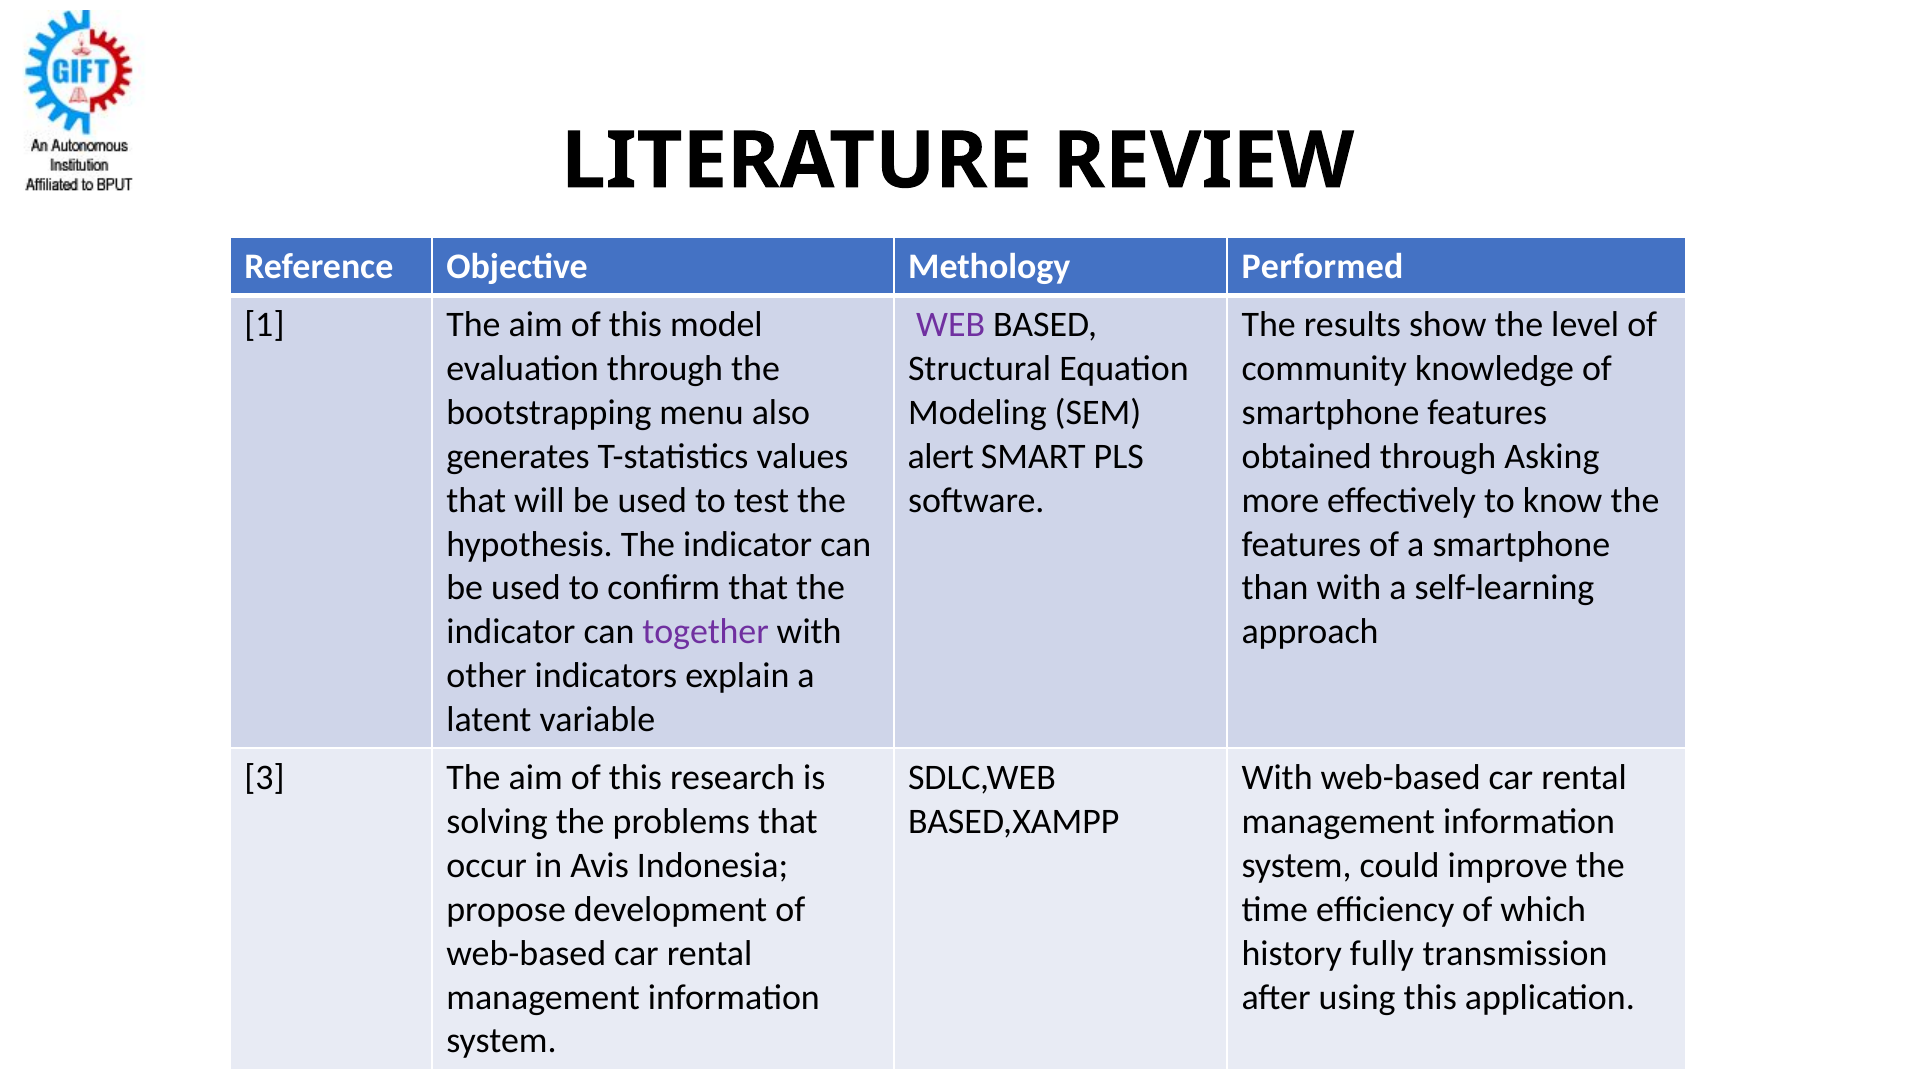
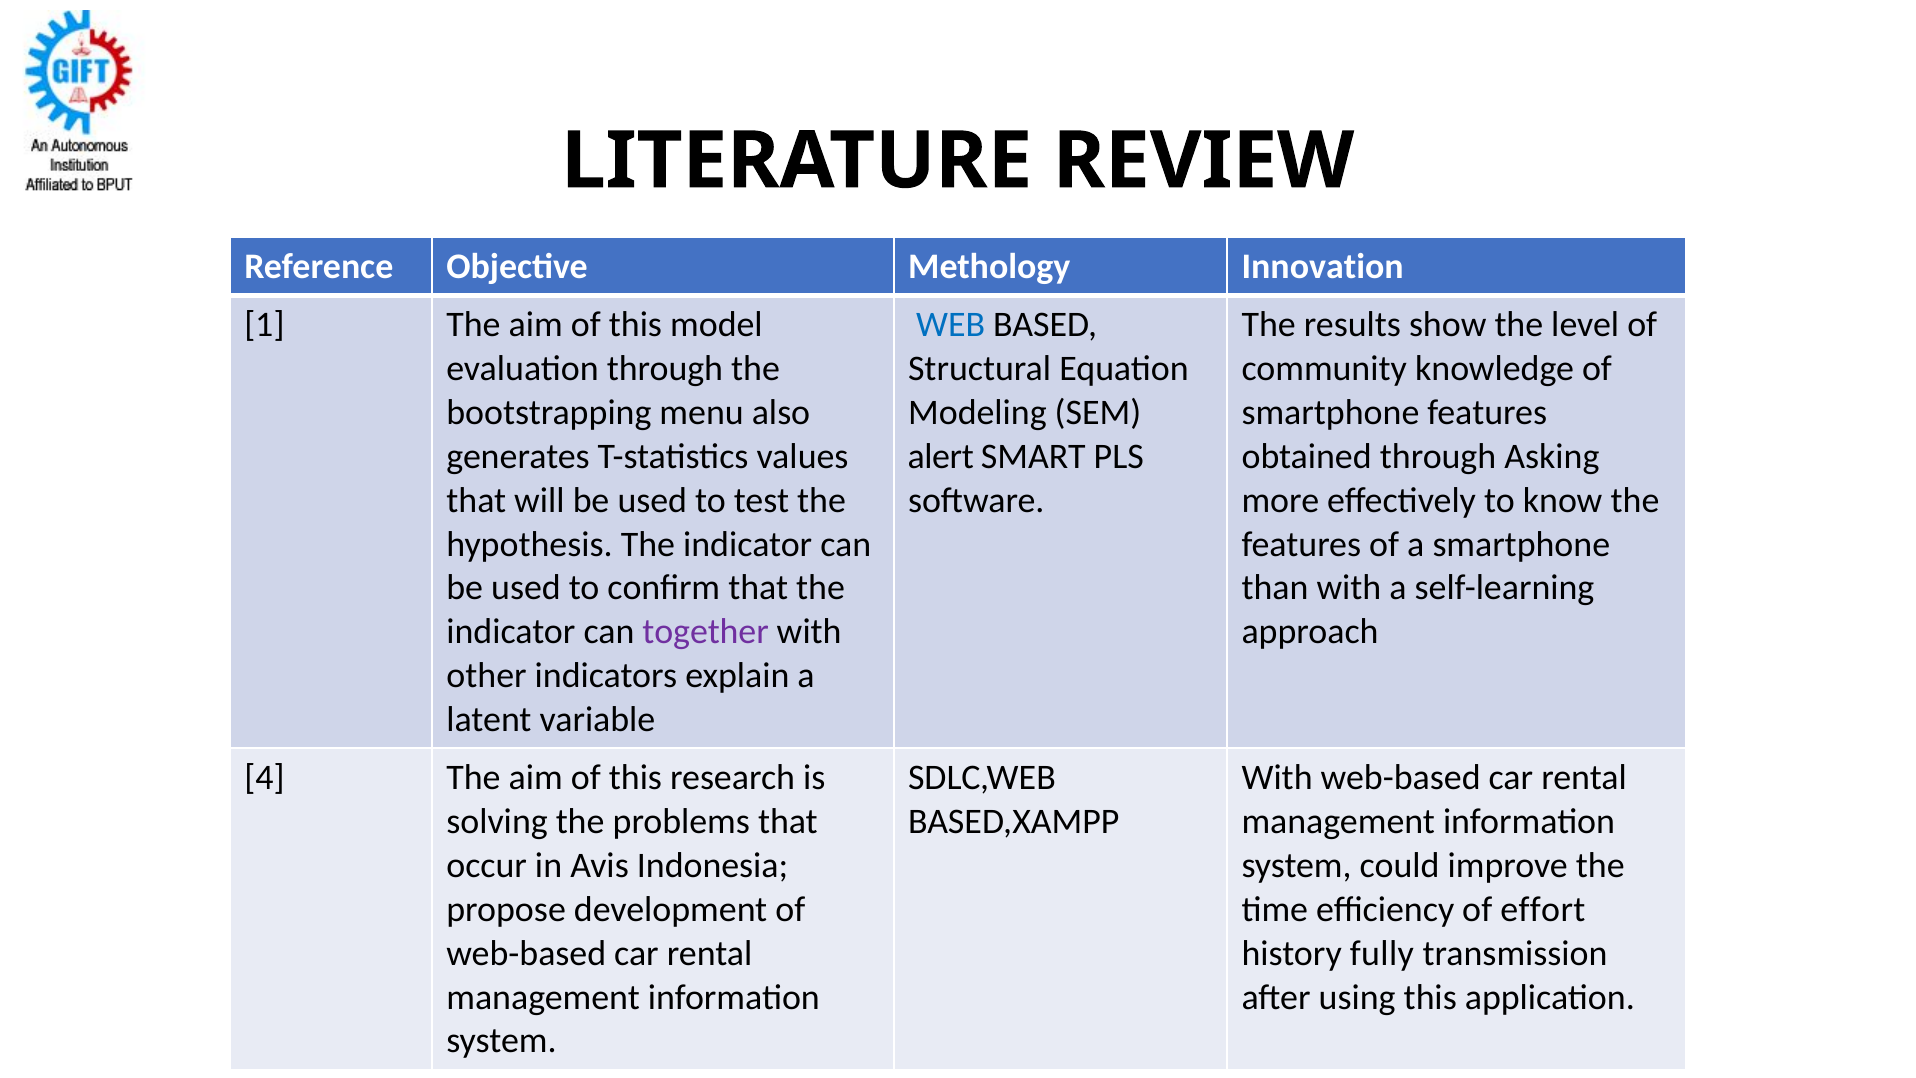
Performed: Performed -> Innovation
WEB colour: purple -> blue
3: 3 -> 4
which: which -> effort
